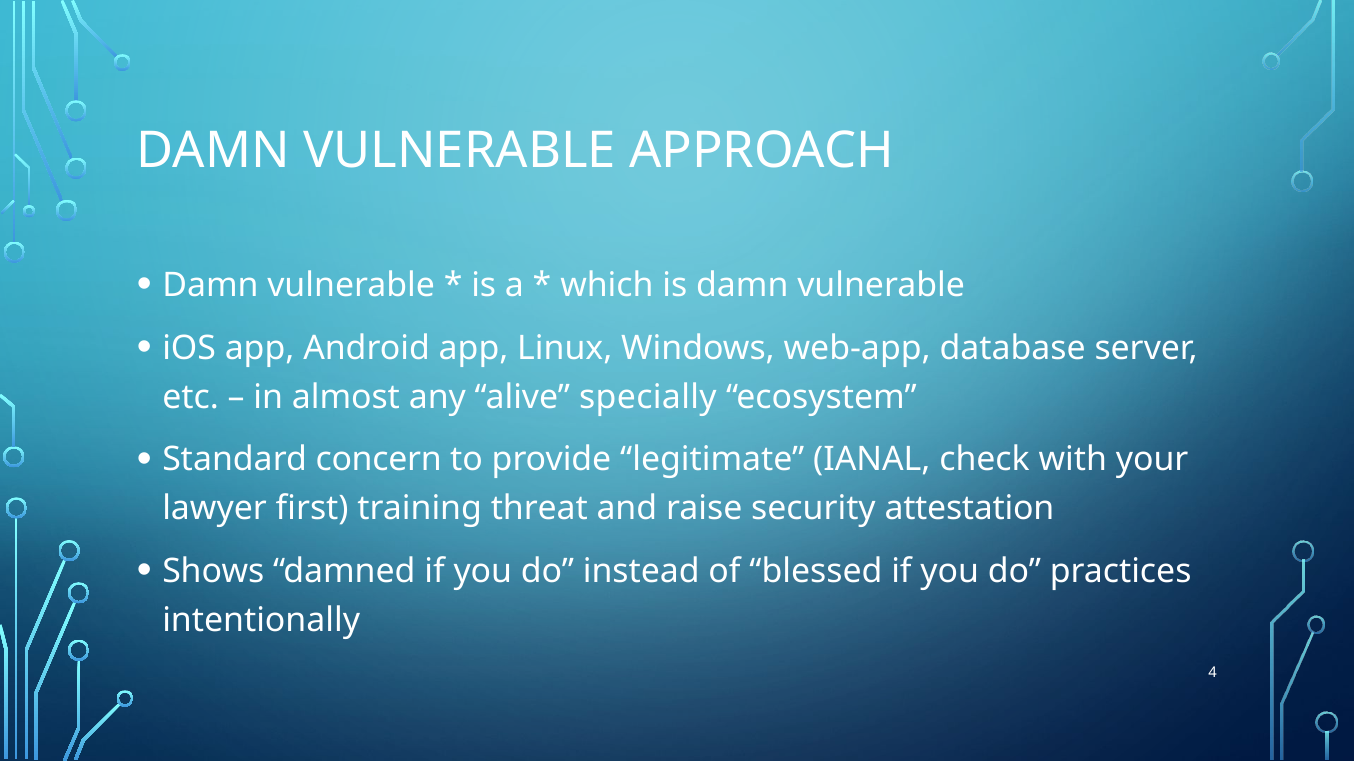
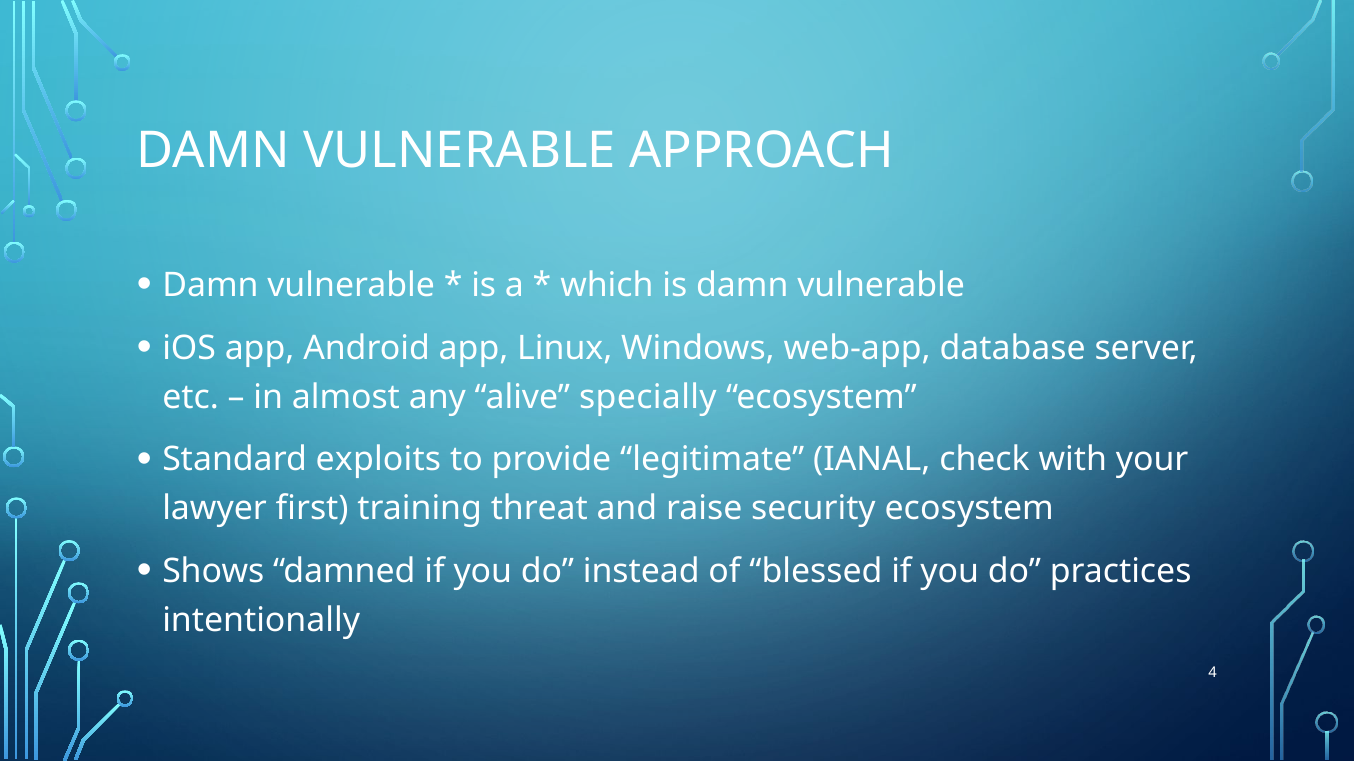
concern: concern -> exploits
security attestation: attestation -> ecosystem
